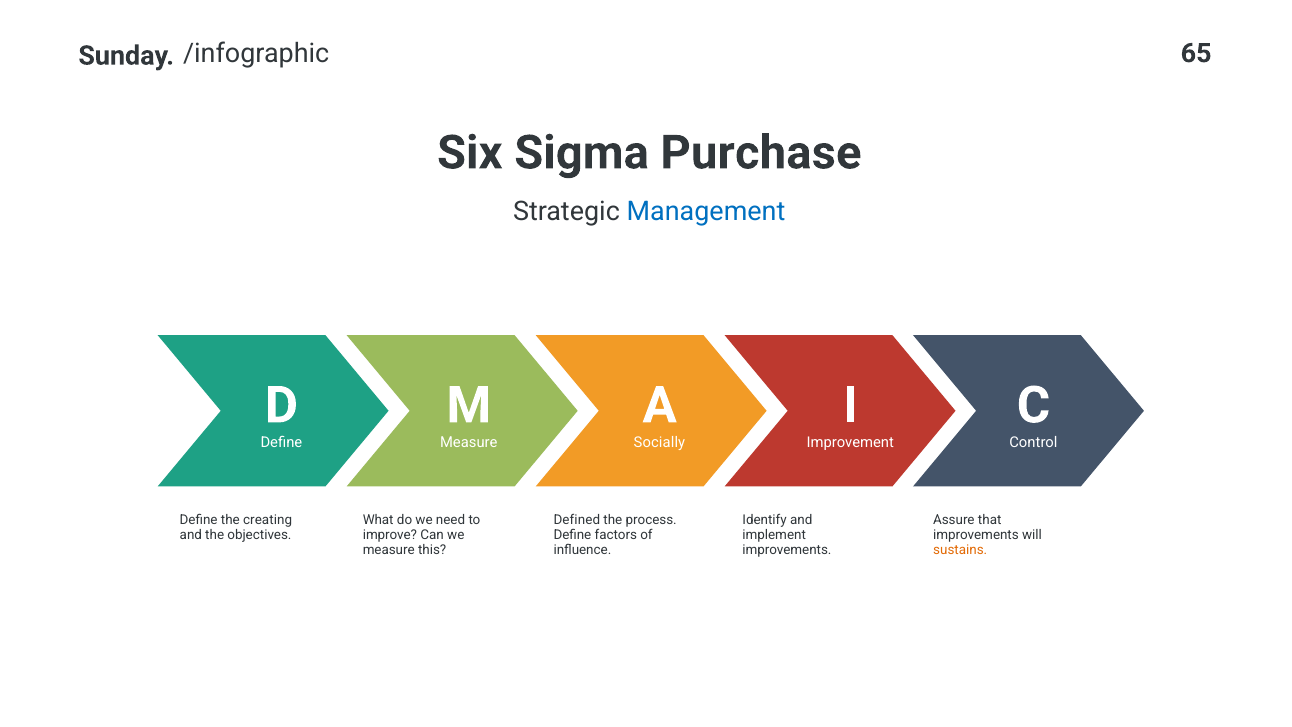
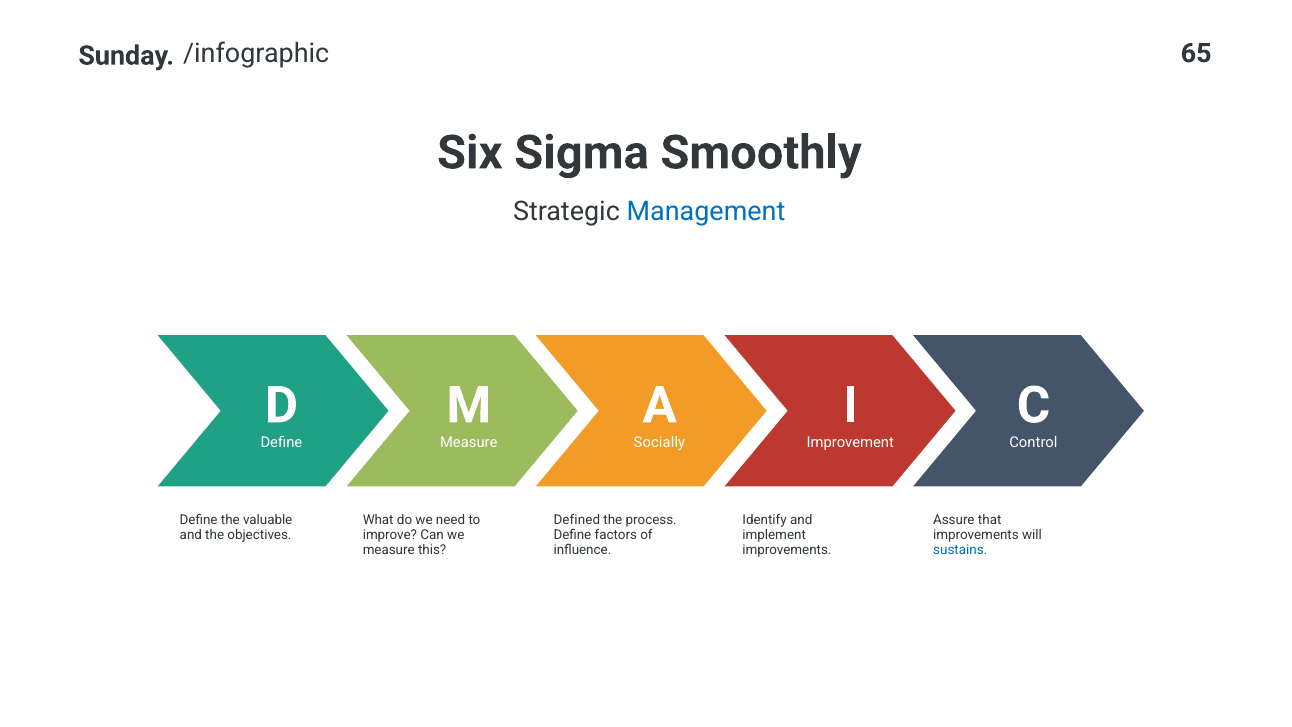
Purchase: Purchase -> Smoothly
creating: creating -> valuable
sustains colour: orange -> blue
